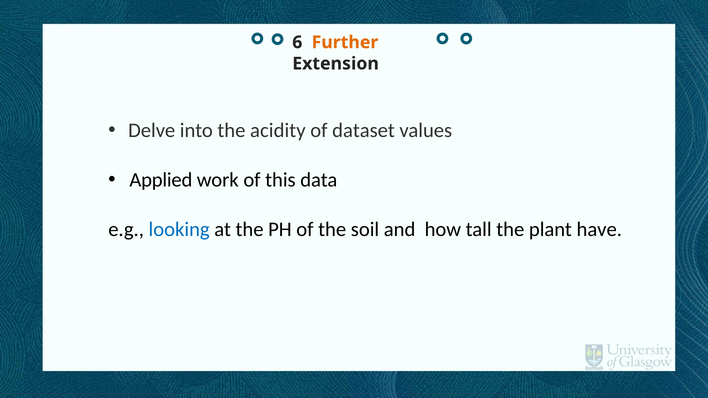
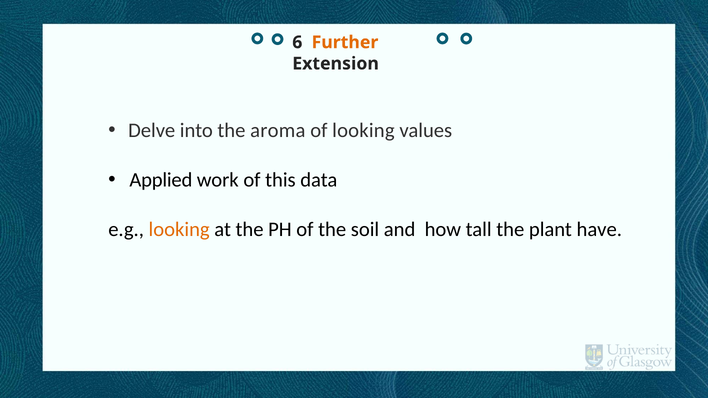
acidity: acidity -> aroma
of dataset: dataset -> looking
looking at (179, 230) colour: blue -> orange
